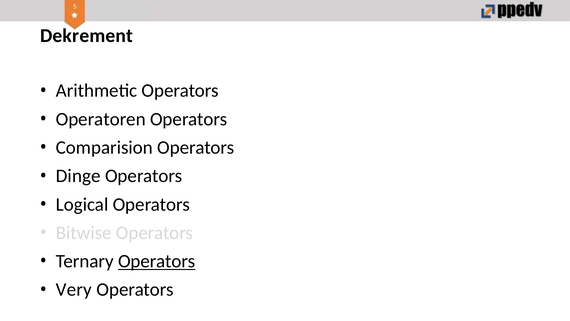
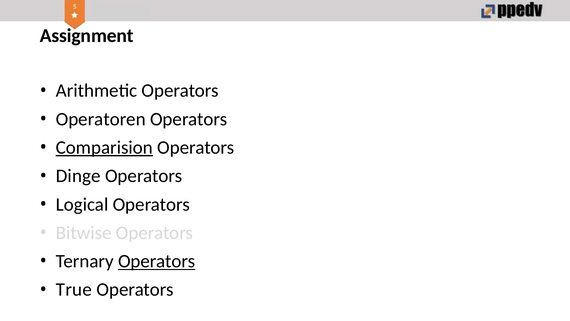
Dekrement: Dekrement -> Assignment
Comparision underline: none -> present
Very: Very -> True
